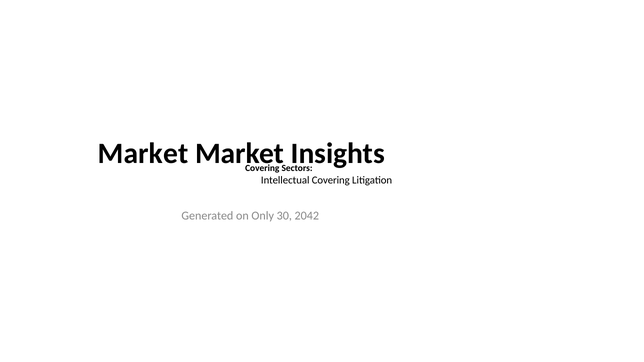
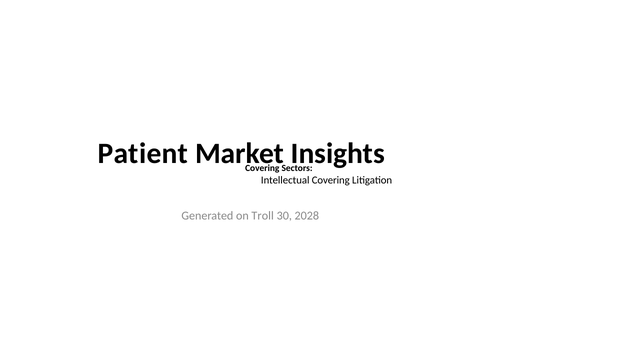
Market at (143, 153): Market -> Patient
Only: Only -> Troll
2042: 2042 -> 2028
